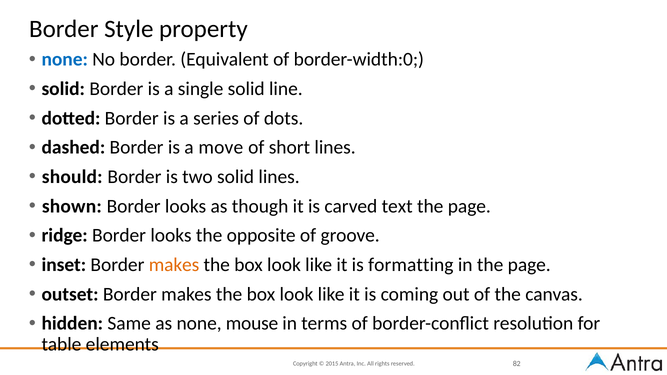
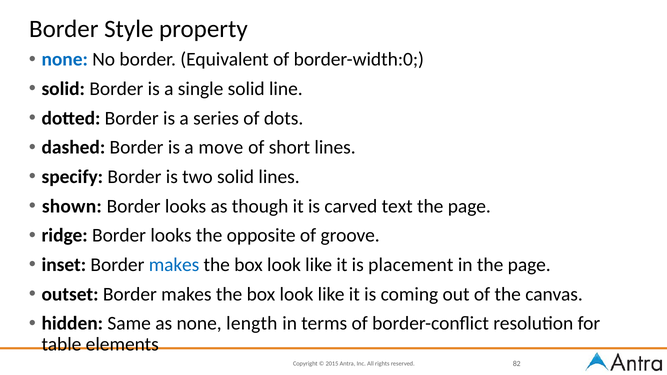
should: should -> specify
makes at (174, 265) colour: orange -> blue
formatting: formatting -> placement
mouse: mouse -> length
